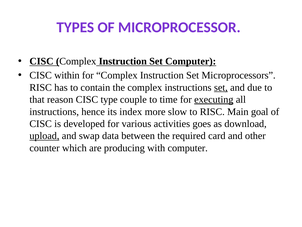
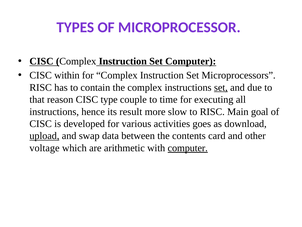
executing underline: present -> none
index: index -> result
required: required -> contents
counter: counter -> voltage
producing: producing -> arithmetic
computer at (188, 148) underline: none -> present
